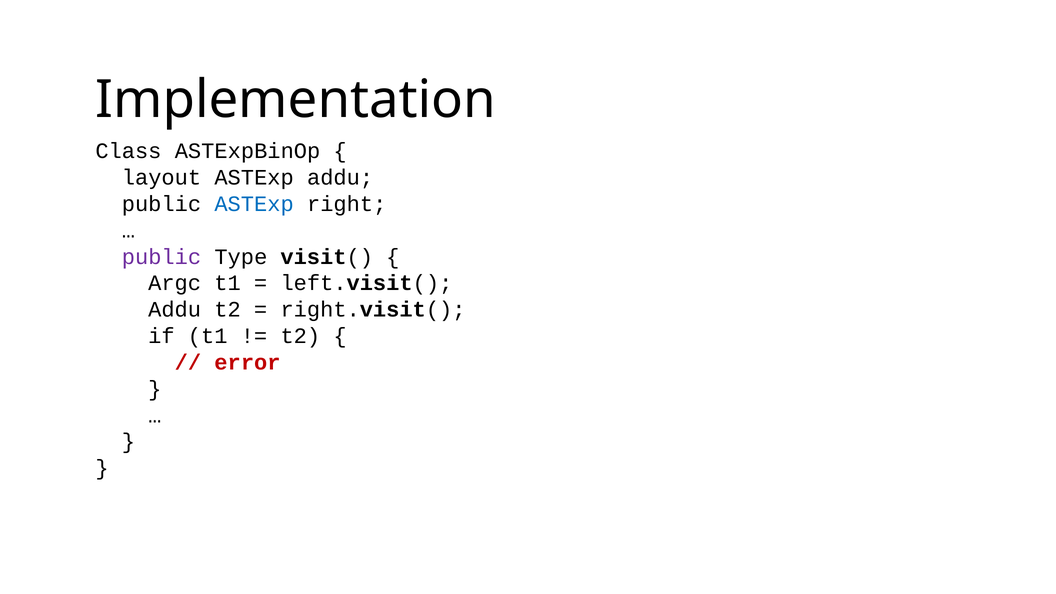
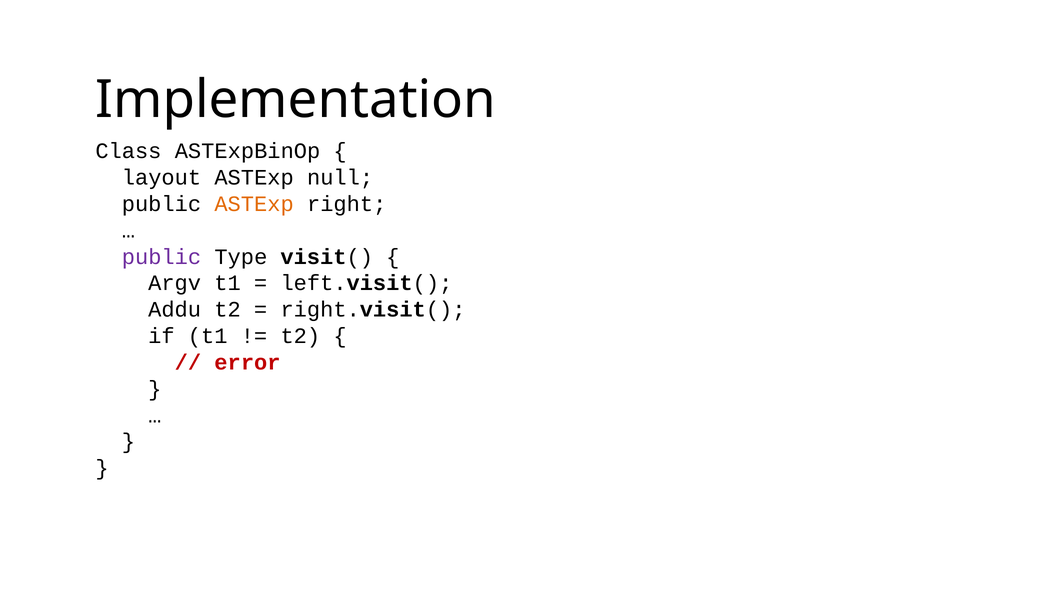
ASTExp addu: addu -> null
ASTExp at (254, 204) colour: blue -> orange
Argc: Argc -> Argv
